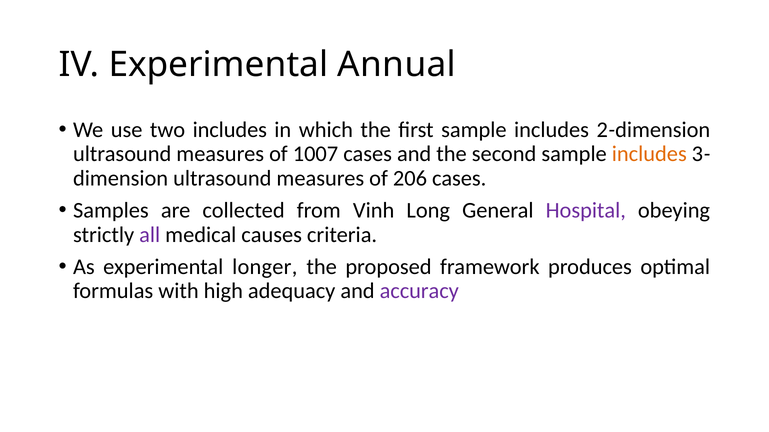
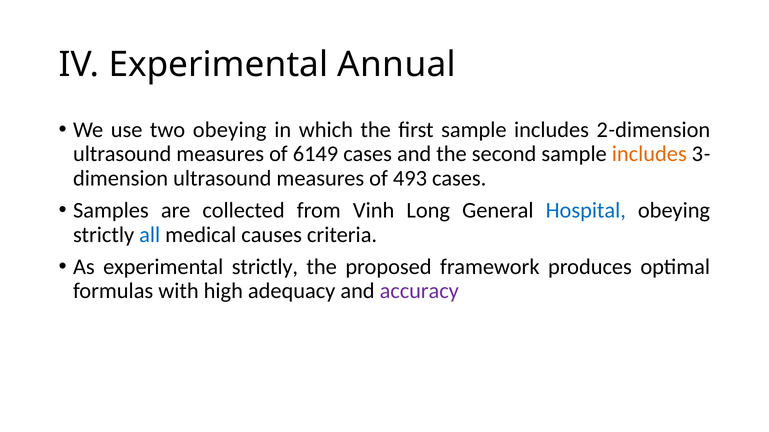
two includes: includes -> obeying
1007: 1007 -> 6149
206: 206 -> 493
Hospital colour: purple -> blue
all colour: purple -> blue
experimental longer: longer -> strictly
